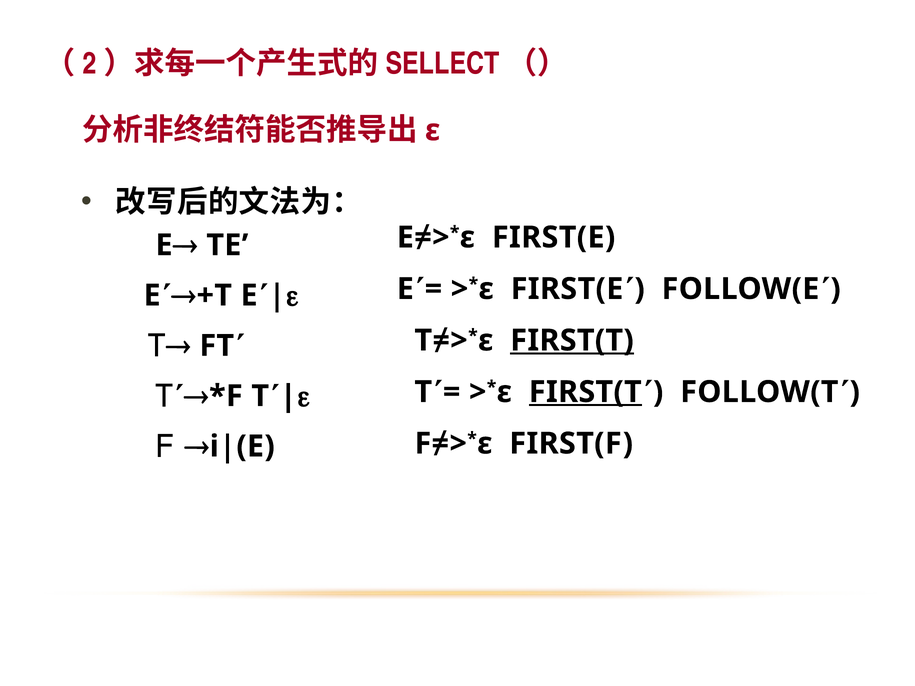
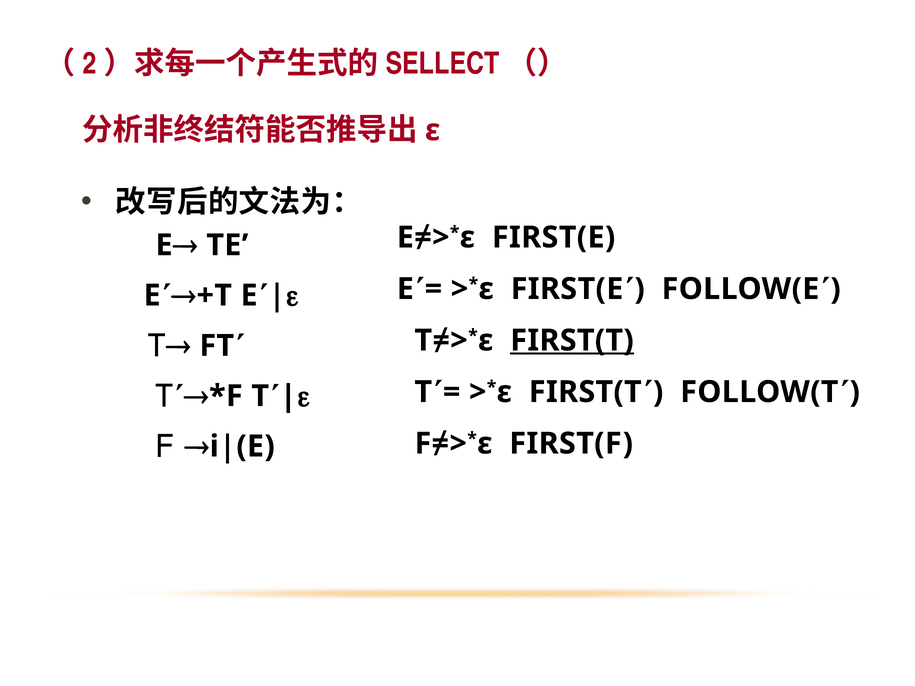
FIRST(T at (585, 392) underline: present -> none
